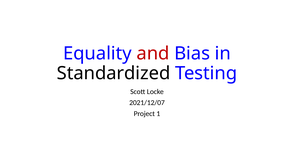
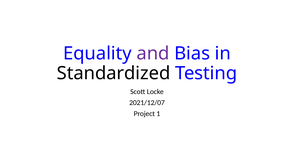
and colour: red -> purple
